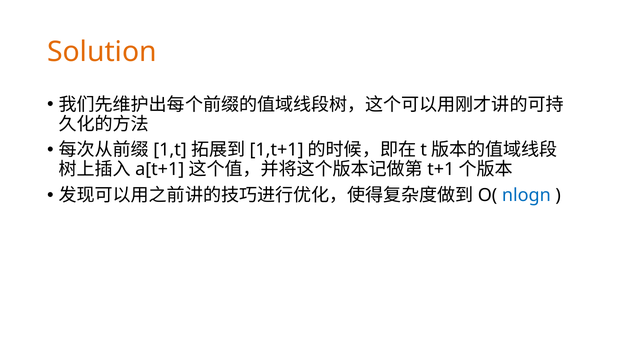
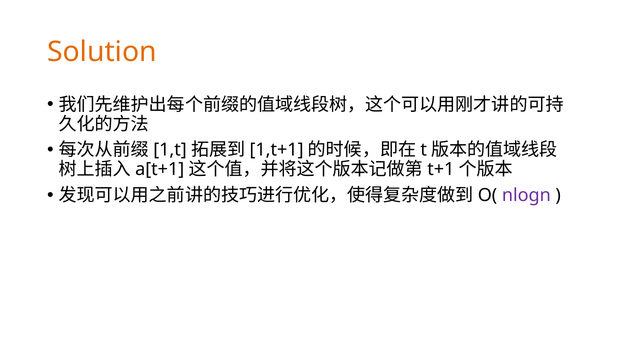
nlogn colour: blue -> purple
